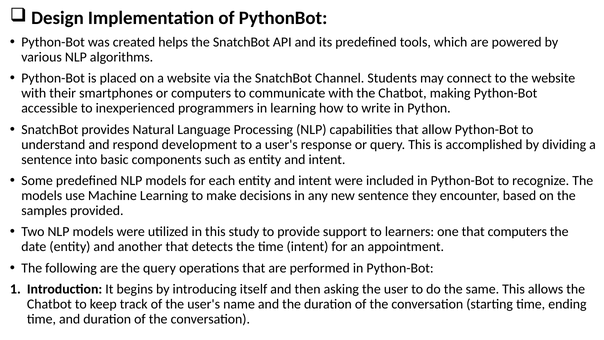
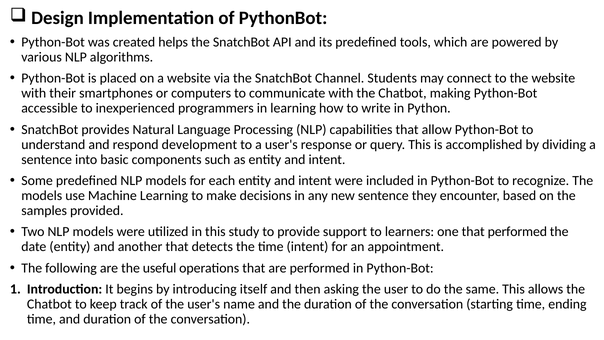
that computers: computers -> performed
the query: query -> useful
